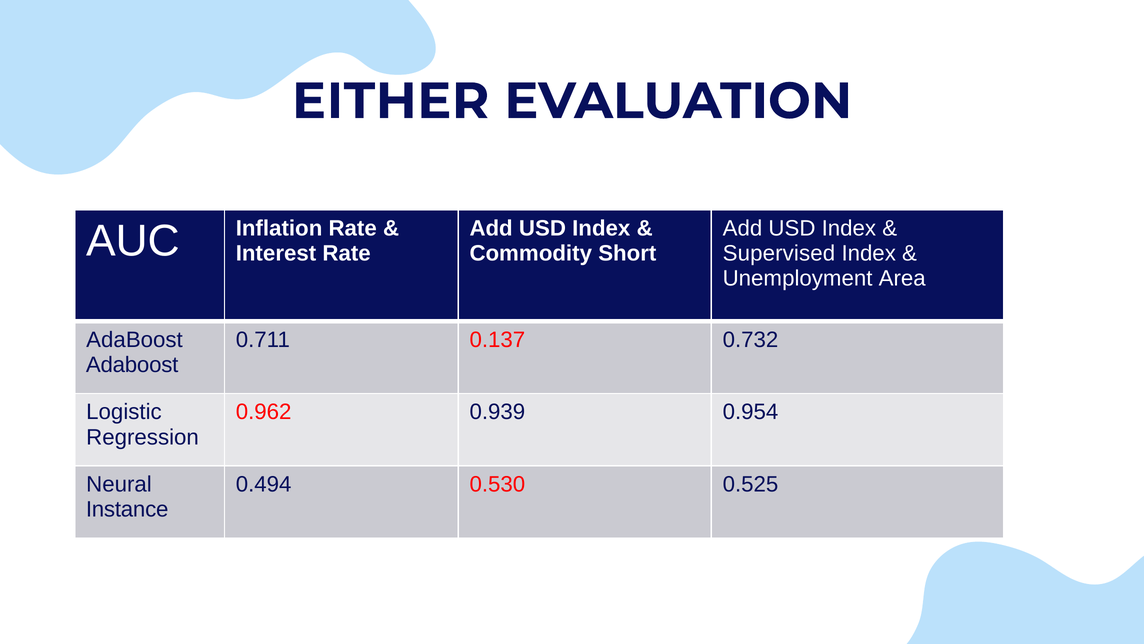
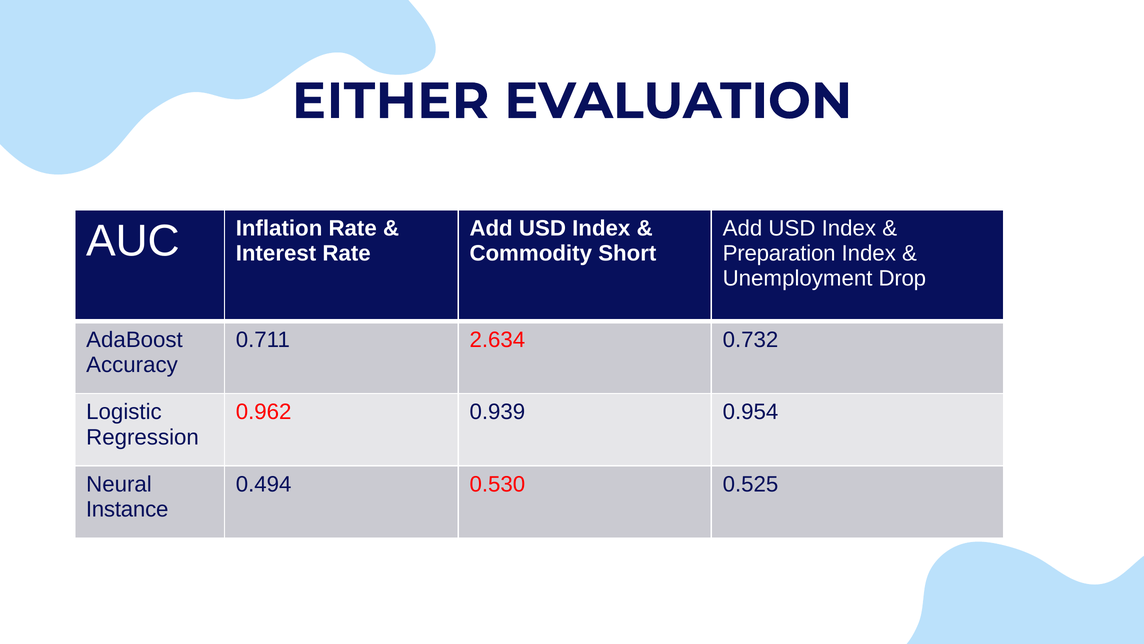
Supervised: Supervised -> Preparation
Area: Area -> Drop
0.137: 0.137 -> 2.634
Adaboost at (132, 365): Adaboost -> Accuracy
